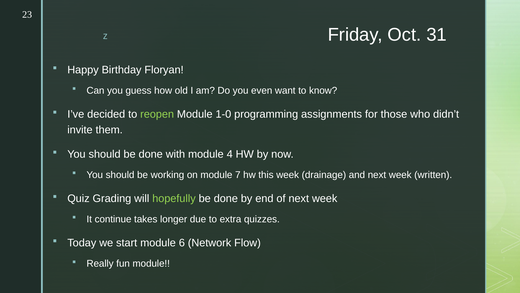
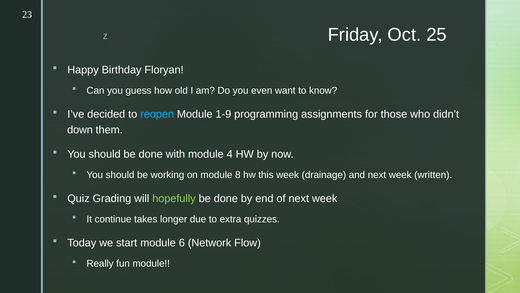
31: 31 -> 25
reopen colour: light green -> light blue
1-0: 1-0 -> 1-9
invite: invite -> down
7: 7 -> 8
